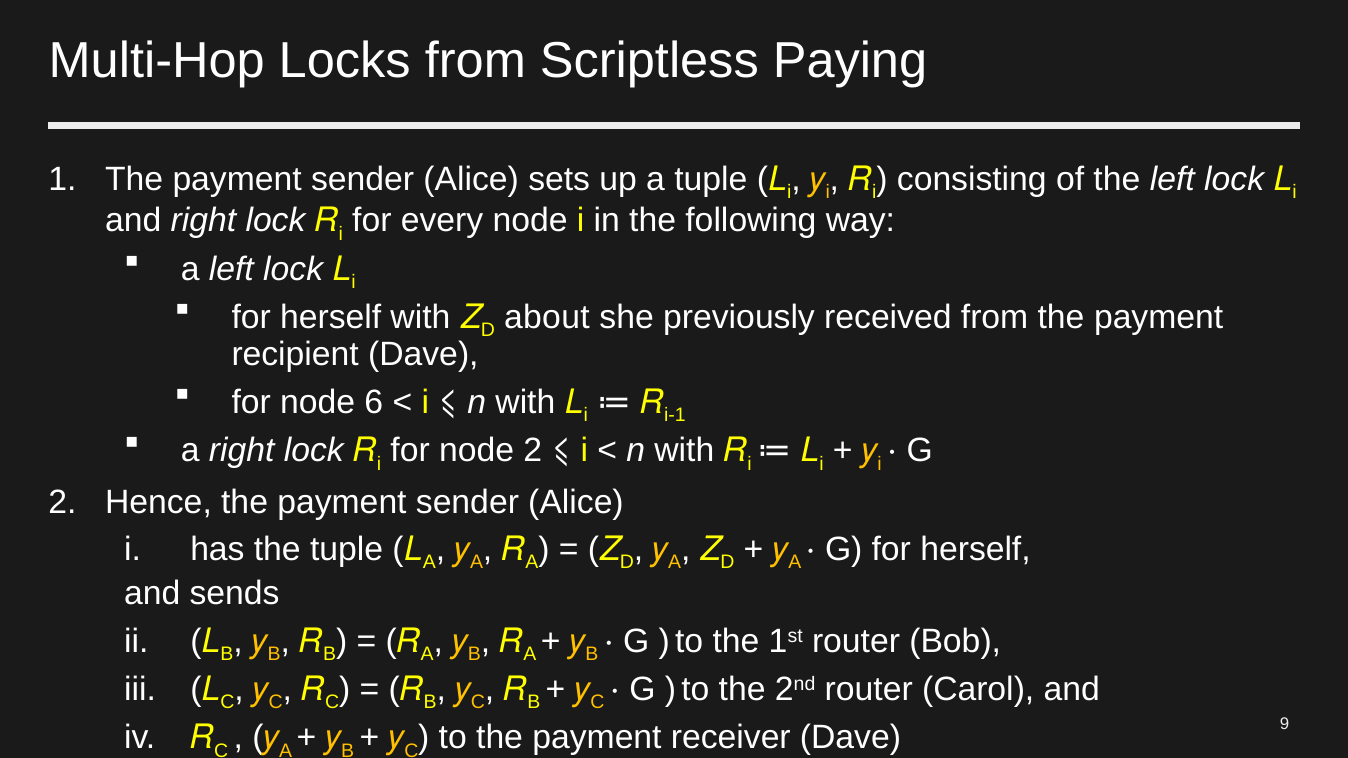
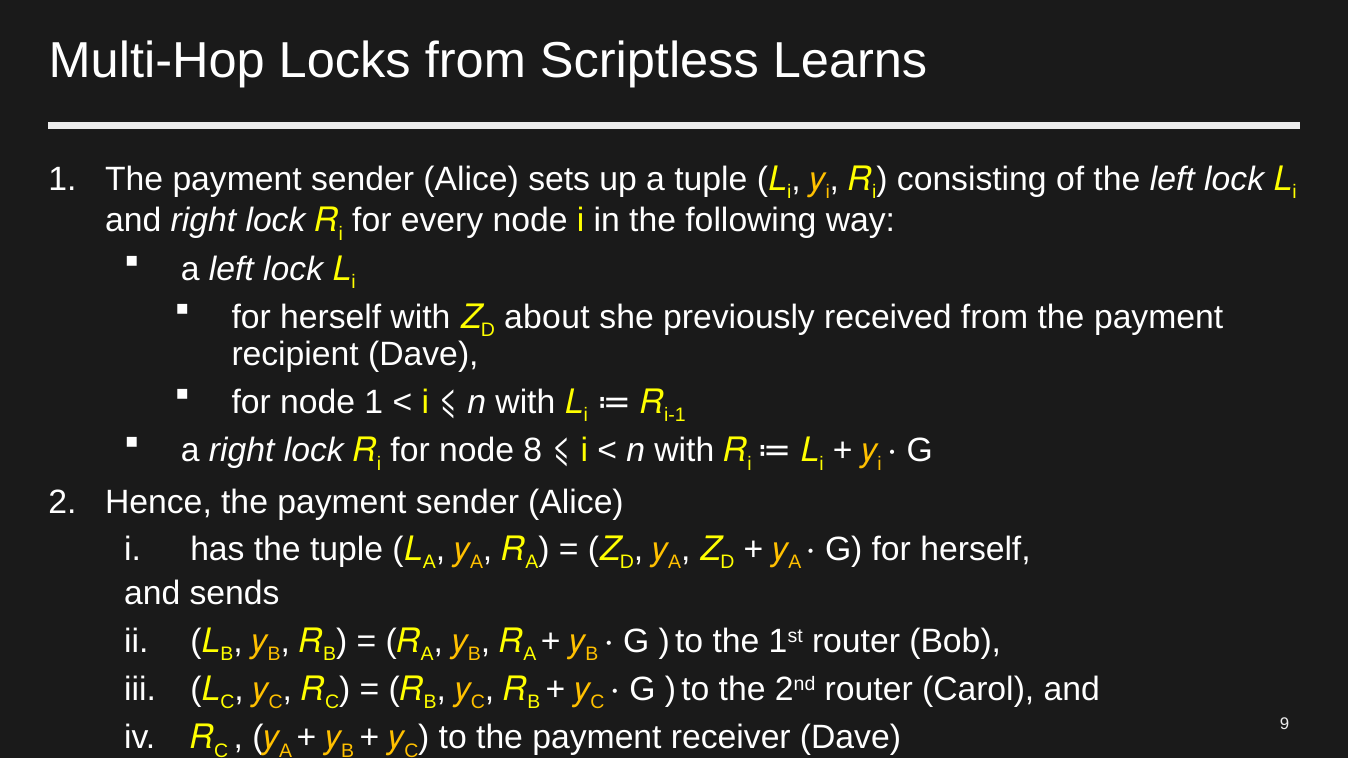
Paying: Paying -> Learns
node 6: 6 -> 1
node 2: 2 -> 8
